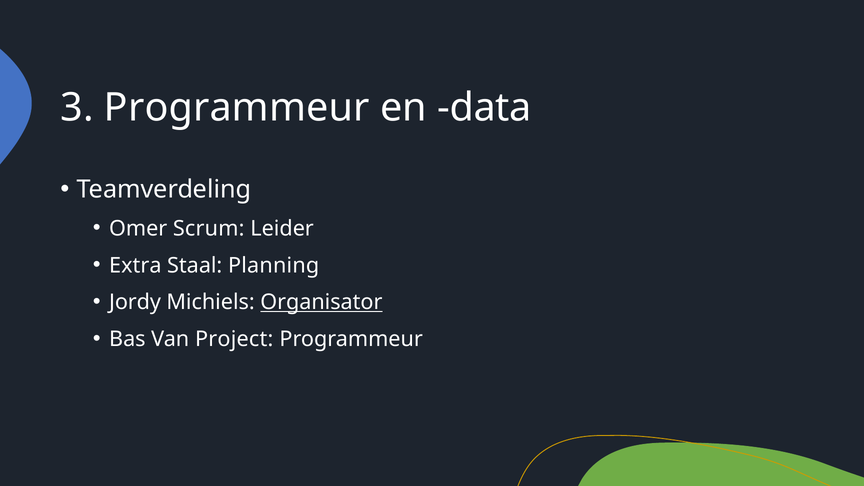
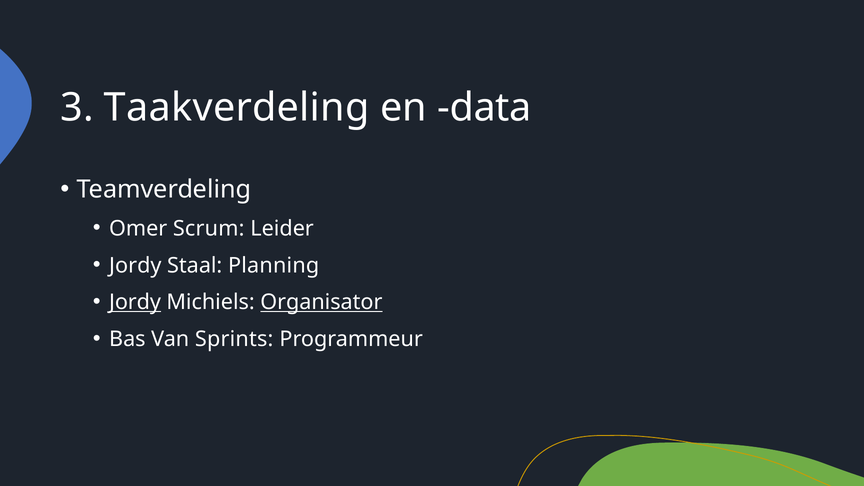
3 Programmeur: Programmeur -> Taakverdeling
Extra at (135, 265): Extra -> Jordy
Jordy at (135, 302) underline: none -> present
Project: Project -> Sprints
